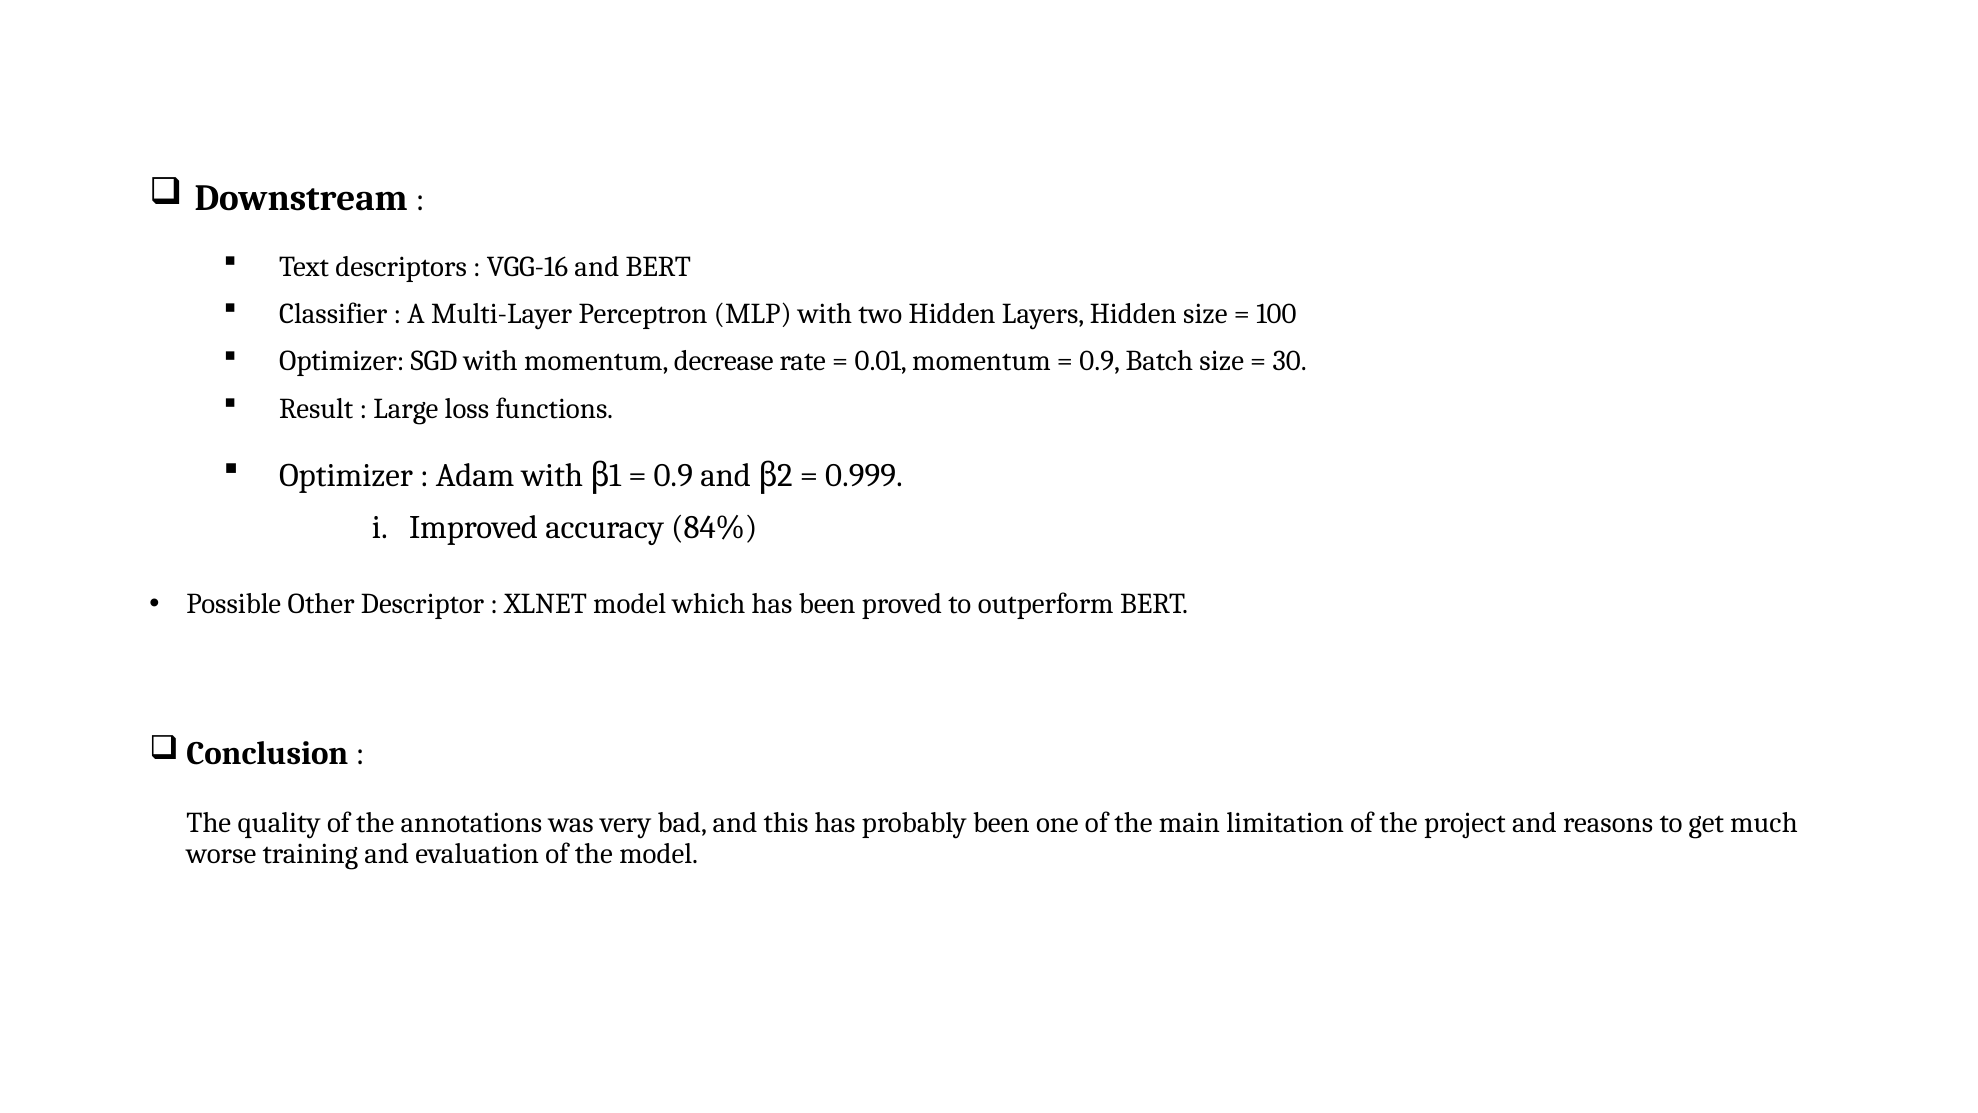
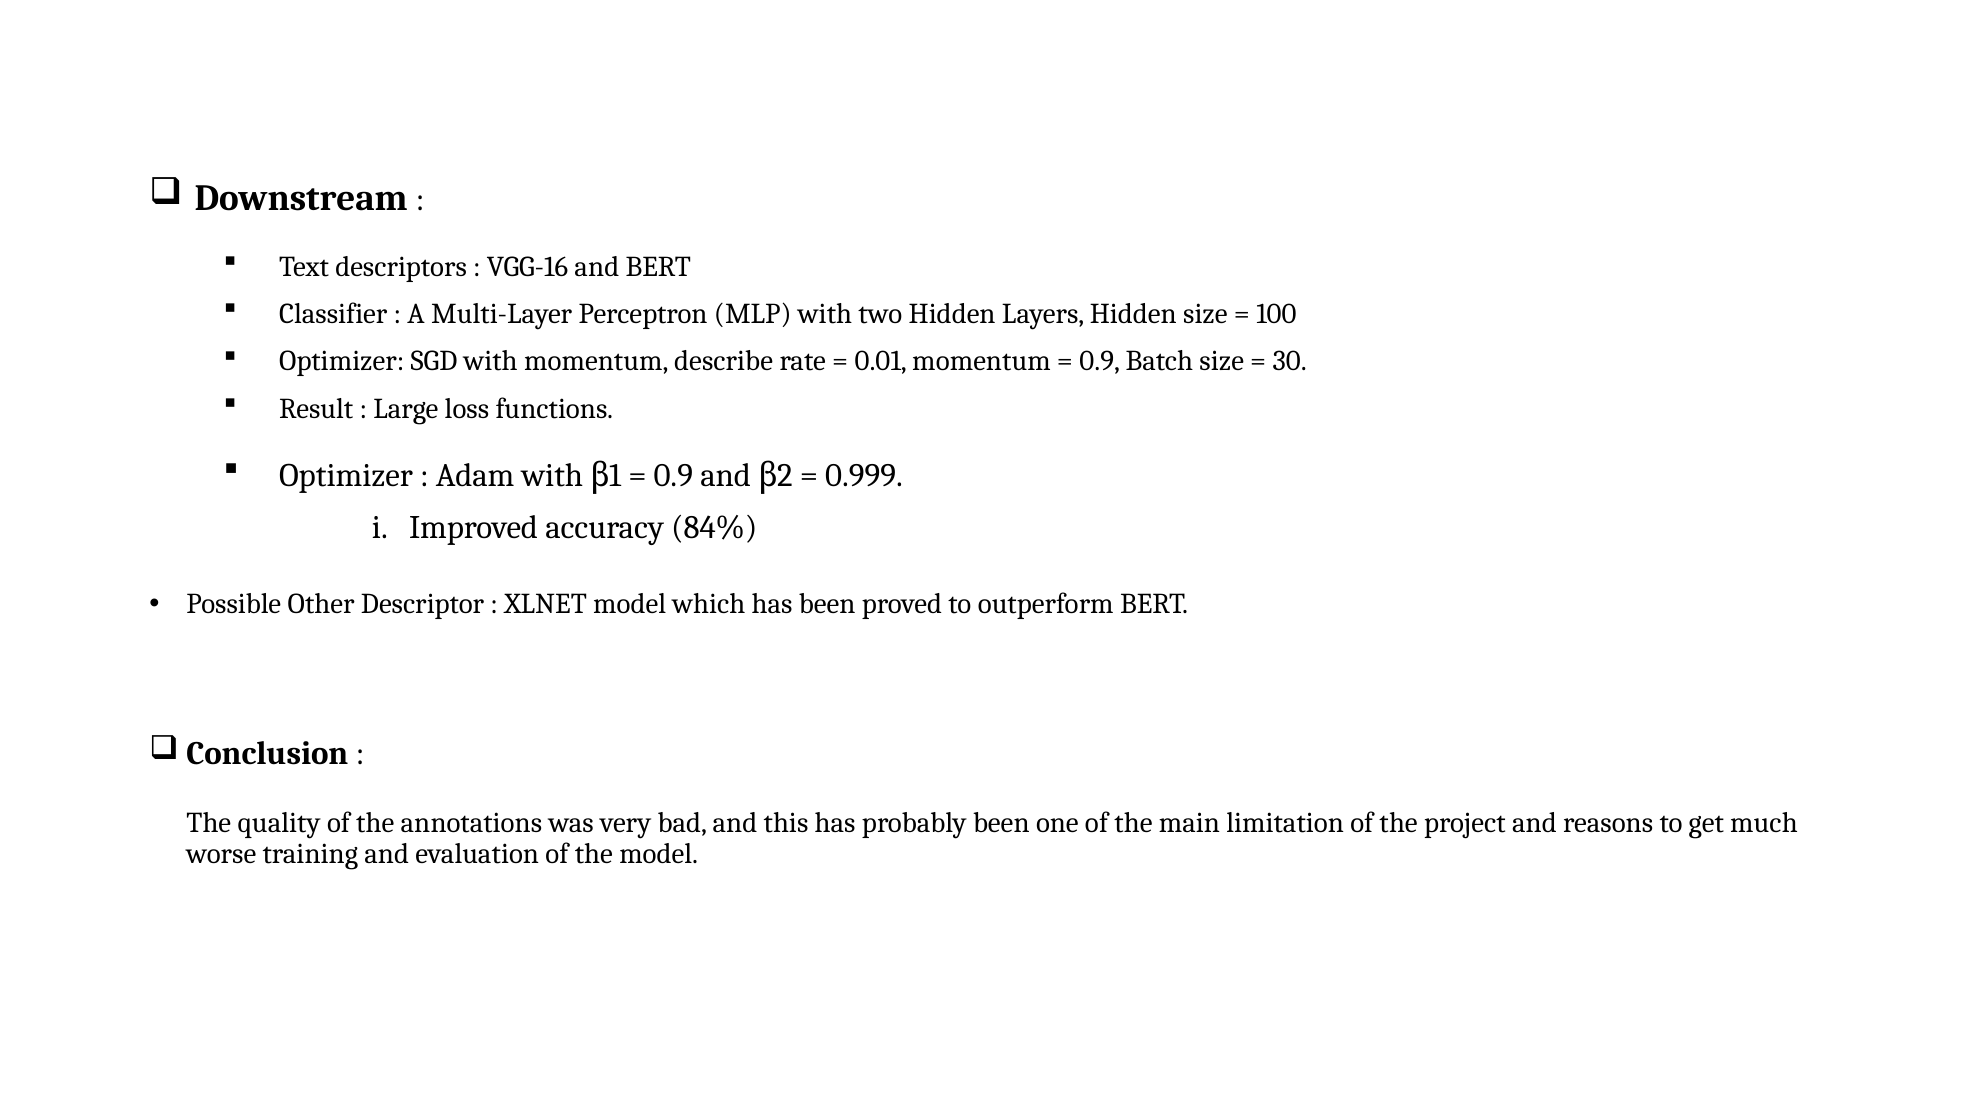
decrease: decrease -> describe
